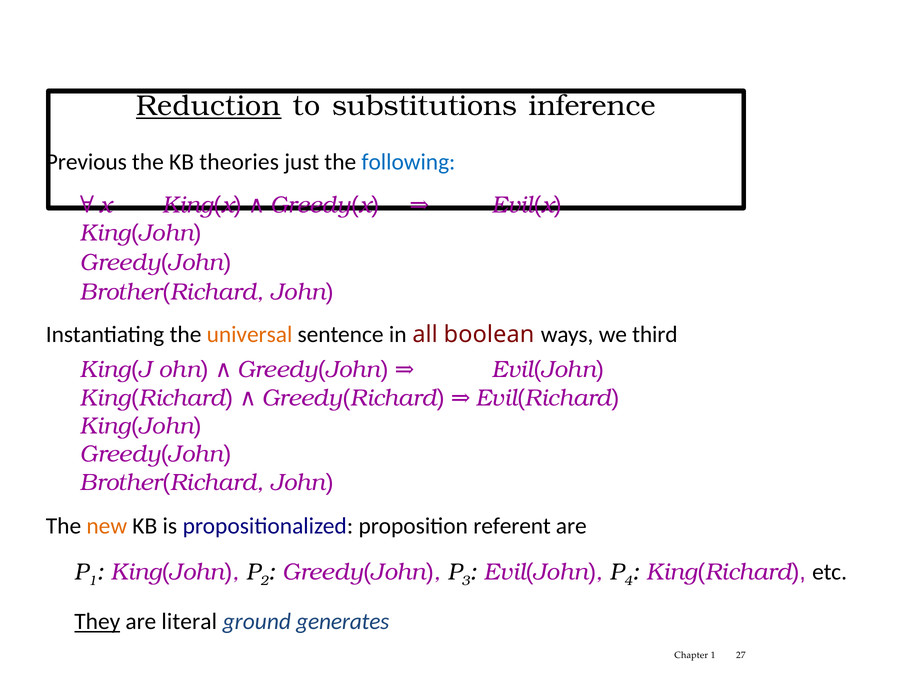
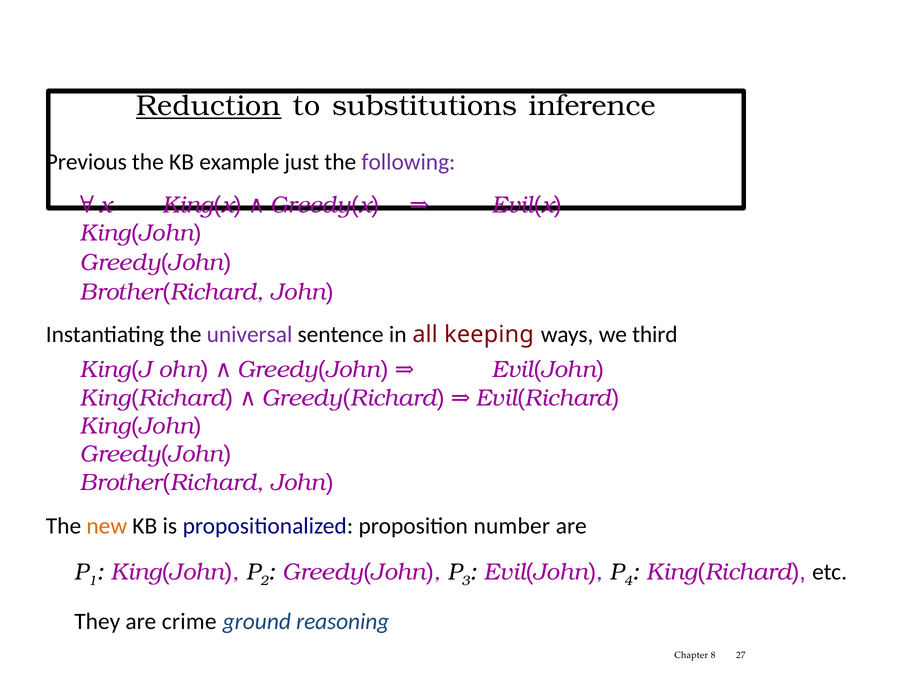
theories: theories -> example
following colour: blue -> purple
universal colour: orange -> purple
boolean: boolean -> keeping
referent: referent -> number
They underline: present -> none
literal: literal -> crime
generates: generates -> reasoning
Chapter 1: 1 -> 8
